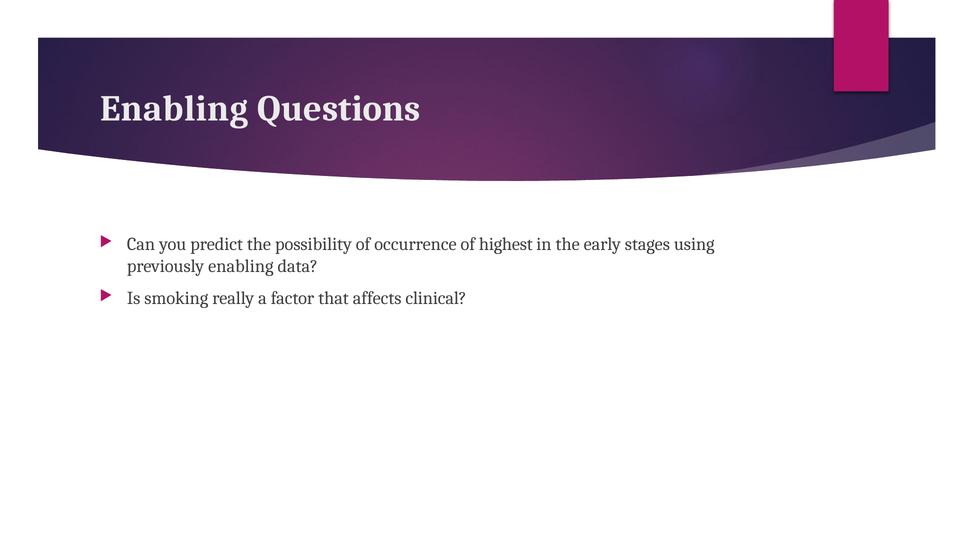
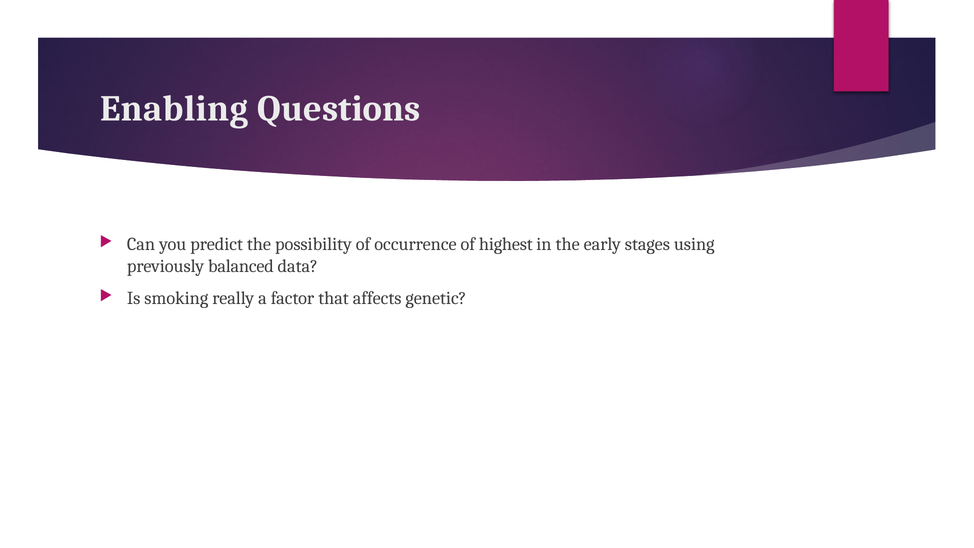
previously enabling: enabling -> balanced
clinical: clinical -> genetic
